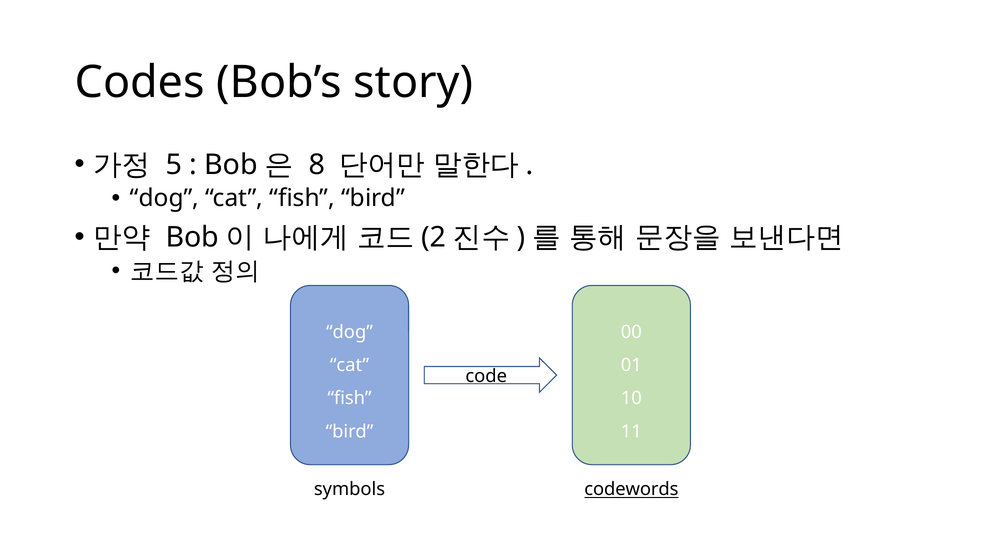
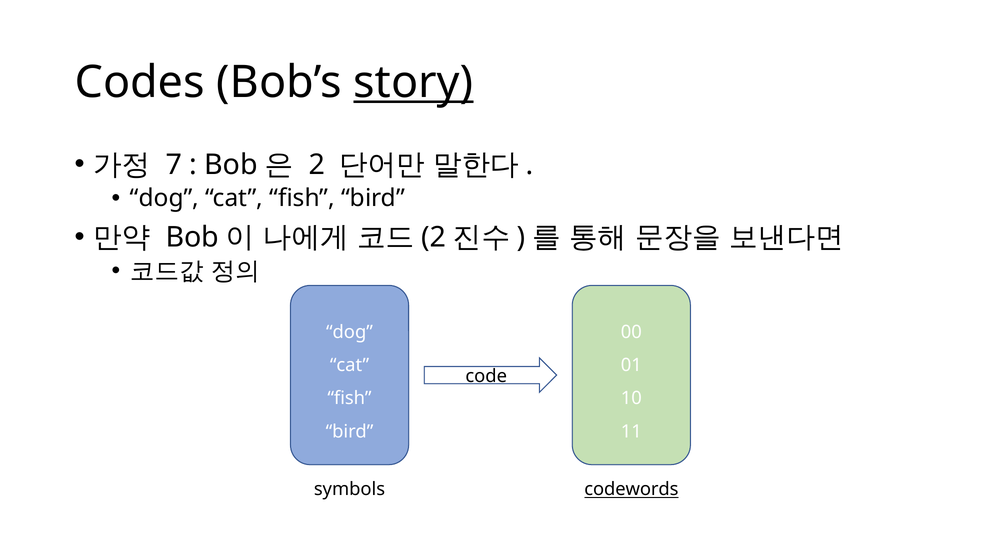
story underline: none -> present
5: 5 -> 7
8 at (317, 164): 8 -> 2
